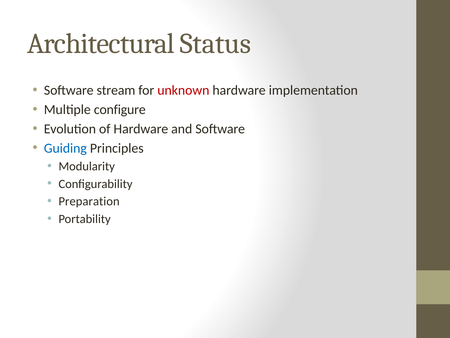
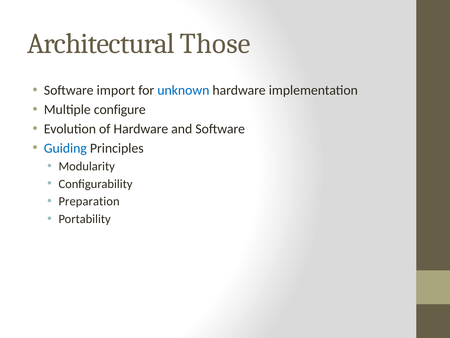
Status: Status -> Those
stream: stream -> import
unknown colour: red -> blue
